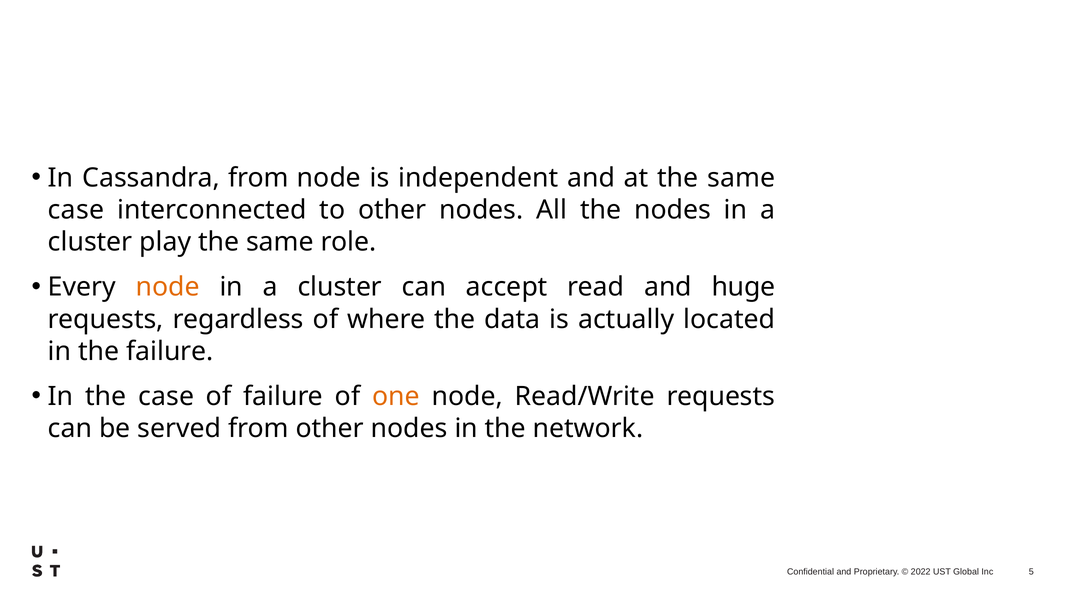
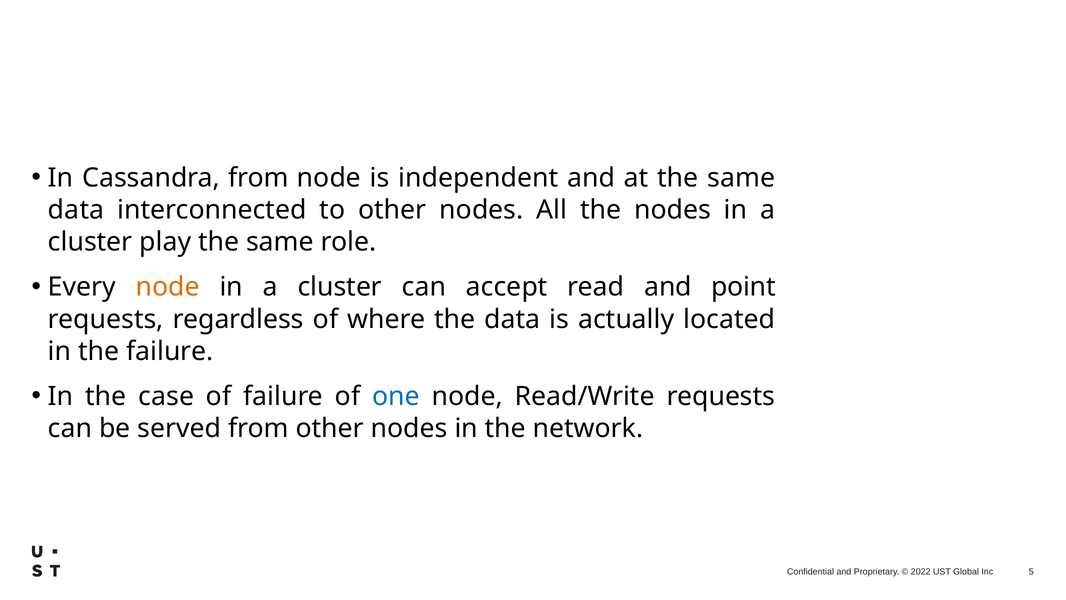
case at (76, 210): case -> data
huge: huge -> point
one colour: orange -> blue
